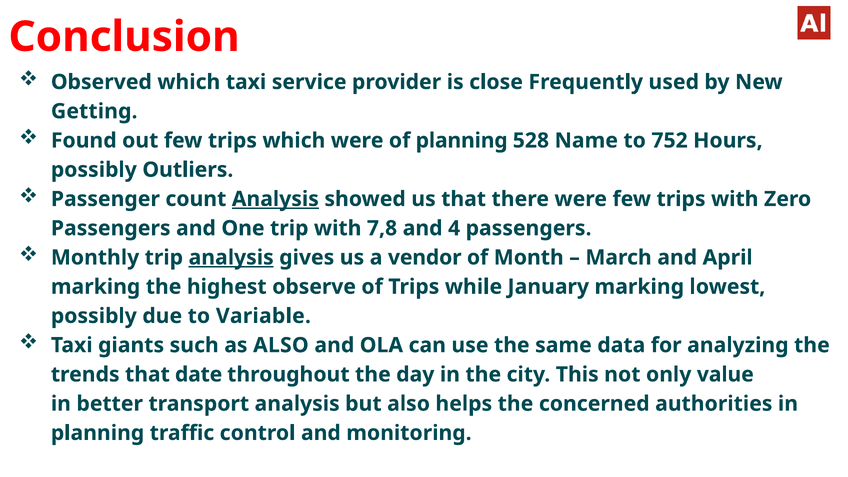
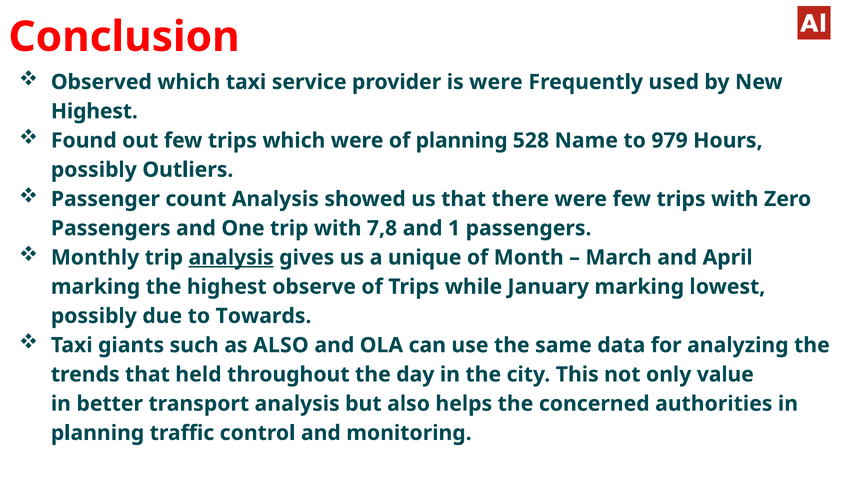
is close: close -> were
Getting at (94, 111): Getting -> Highest
752: 752 -> 979
Analysis at (275, 199) underline: present -> none
4: 4 -> 1
vendor: vendor -> unique
Variable: Variable -> Towards
date: date -> held
